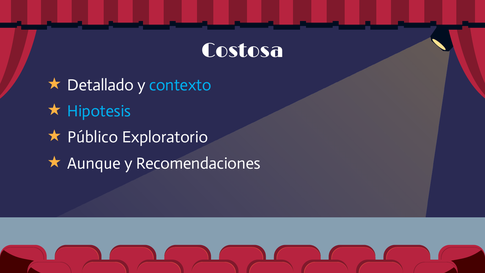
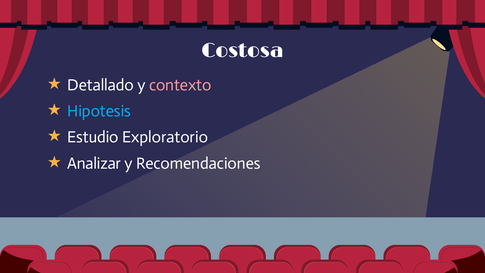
contexto colour: light blue -> pink
Público: Público -> Estudio
Aunque: Aunque -> Analizar
